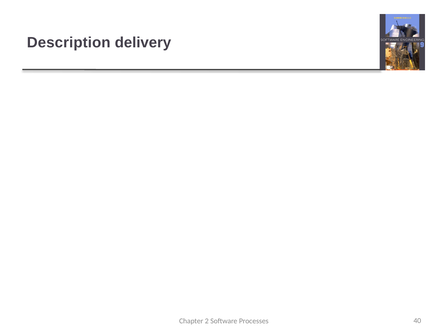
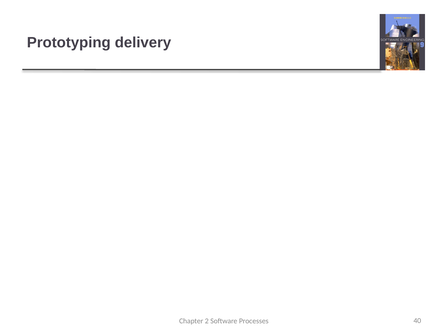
Description: Description -> Prototyping
